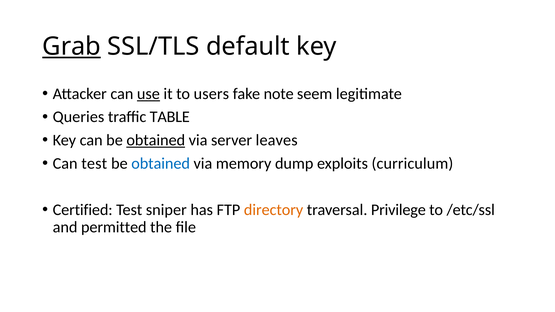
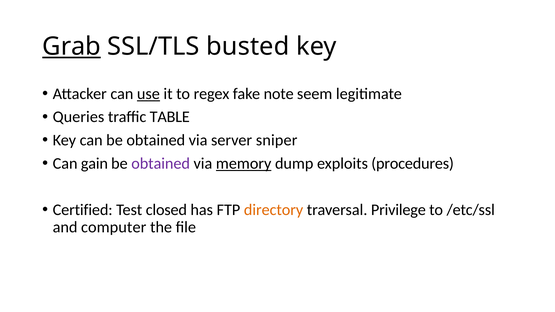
default: default -> busted
users: users -> regex
obtained at (156, 140) underline: present -> none
leaves: leaves -> sniper
Can test: test -> gain
obtained at (161, 164) colour: blue -> purple
memory underline: none -> present
curriculum: curriculum -> procedures
sniper: sniper -> closed
permitted: permitted -> computer
